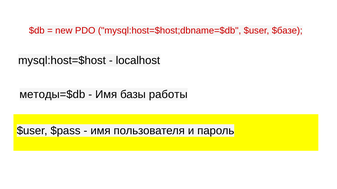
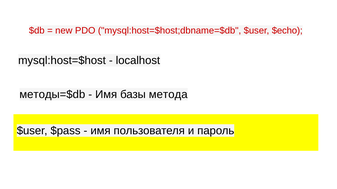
$базе: $базе -> $echo
работы: работы -> метода
